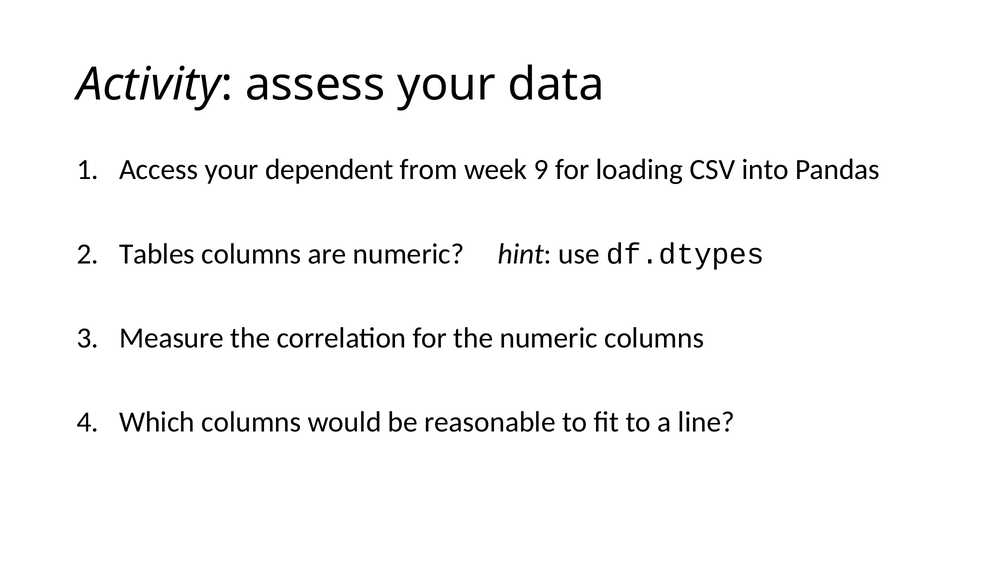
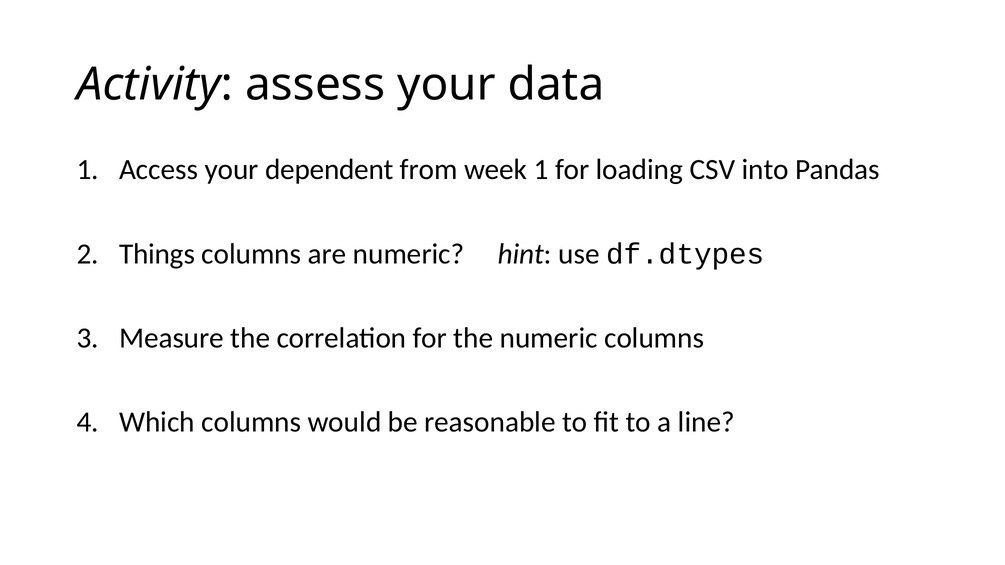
week 9: 9 -> 1
Tables: Tables -> Things
